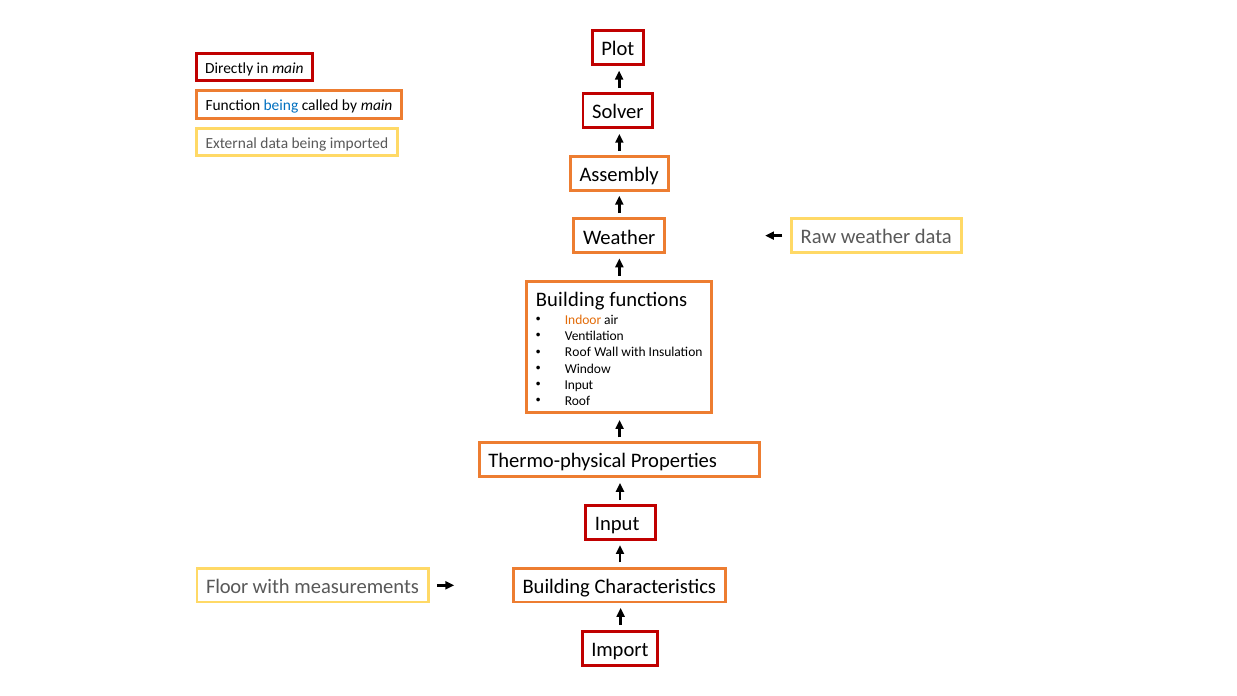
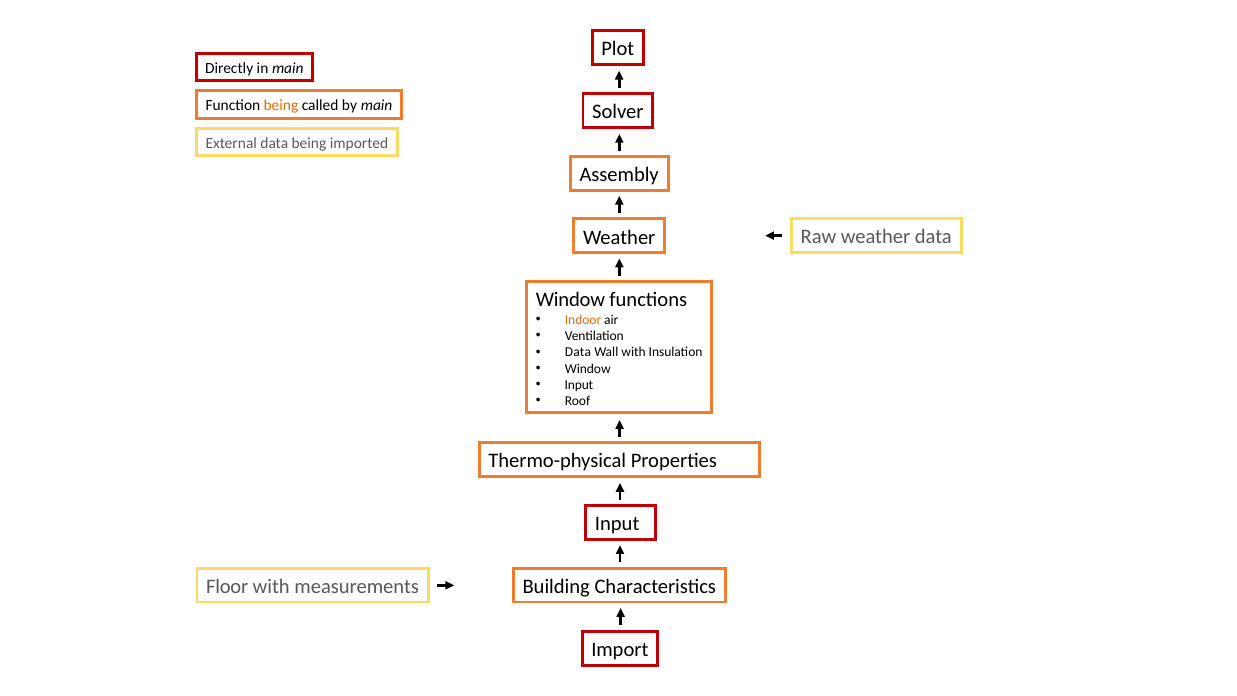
being at (281, 106) colour: blue -> orange
Building at (570, 300): Building -> Window
Roof at (578, 352): Roof -> Data
